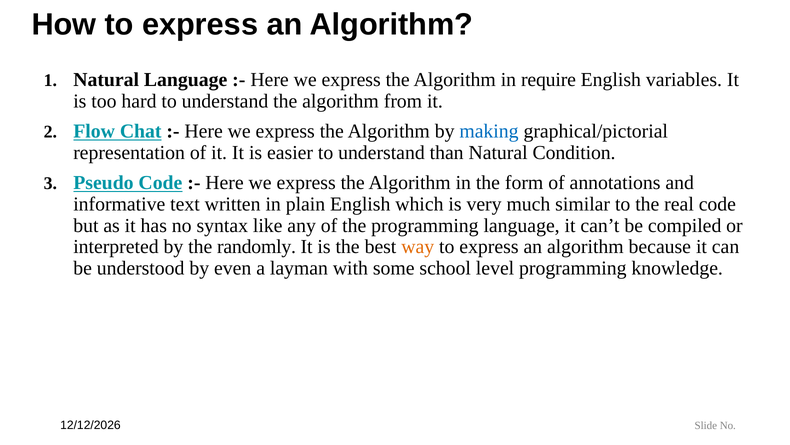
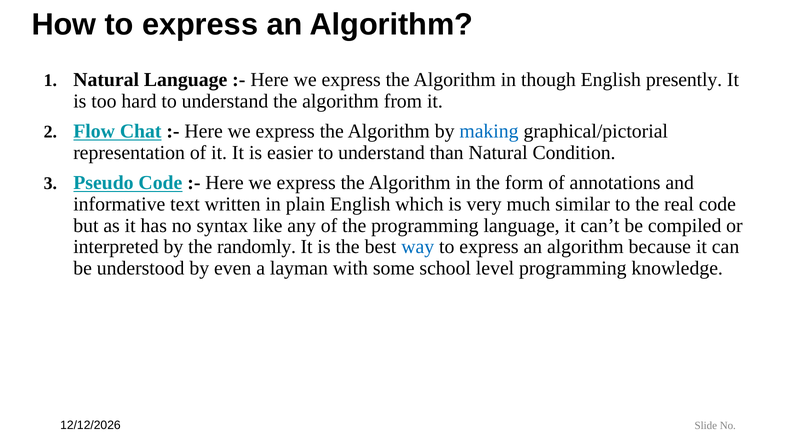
require: require -> though
variables: variables -> presently
way colour: orange -> blue
